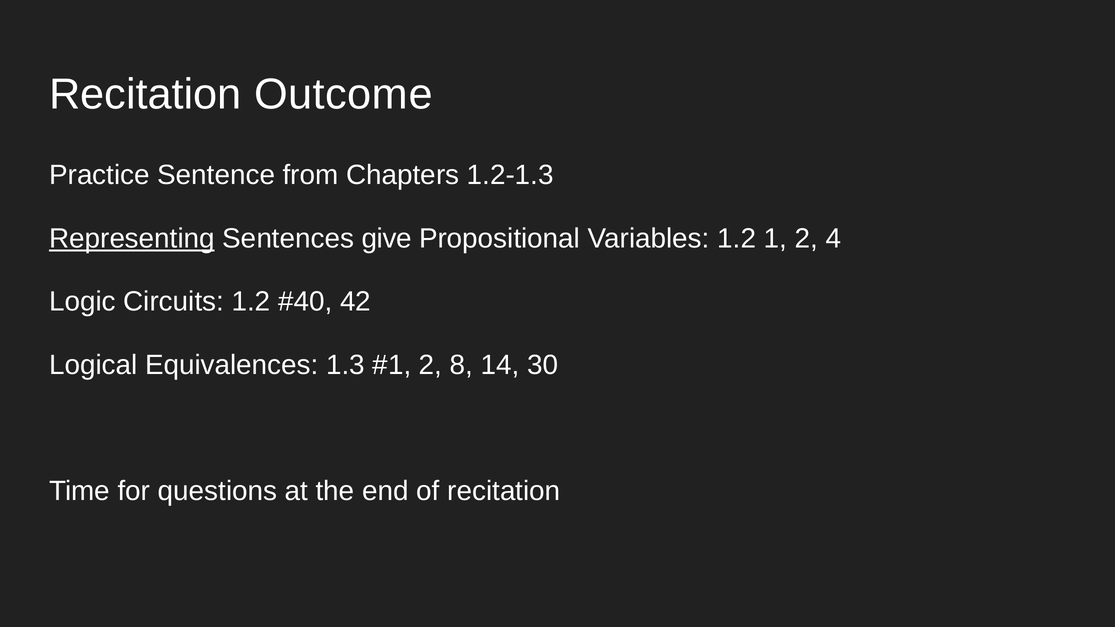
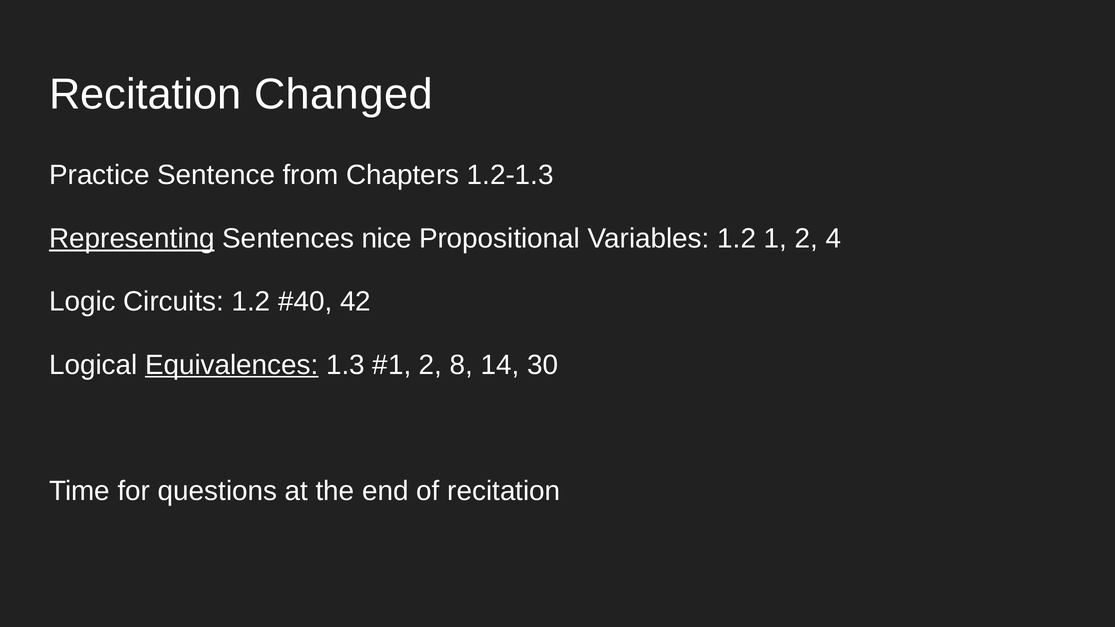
Outcome: Outcome -> Changed
give: give -> nice
Equivalences underline: none -> present
